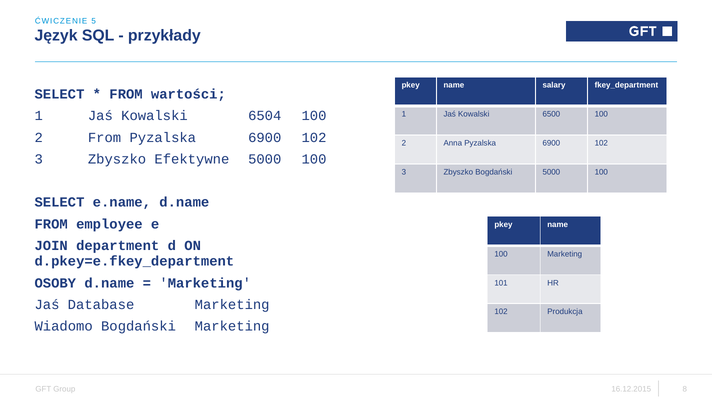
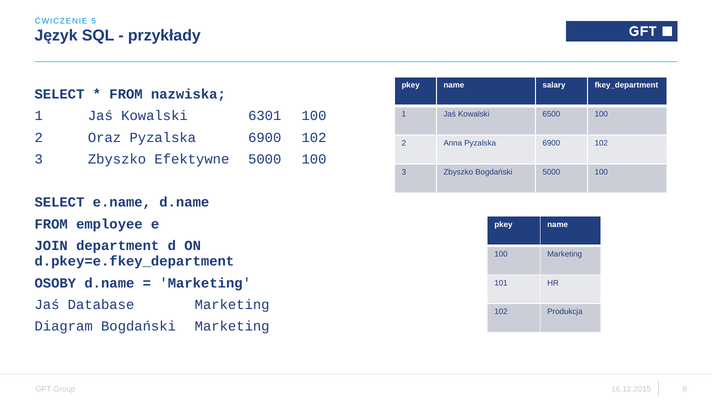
wartości: wartości -> nazwiska
6504: 6504 -> 6301
2 From: From -> Oraz
Wiadomo: Wiadomo -> Diagram
